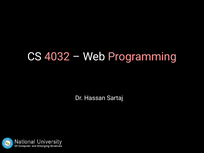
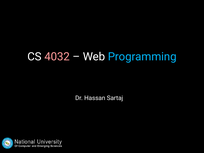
Programming colour: pink -> light blue
